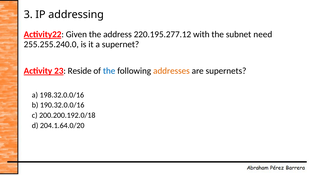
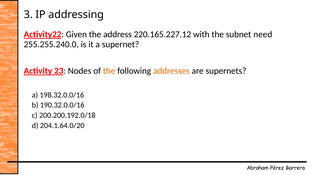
220.195.277.12: 220.195.277.12 -> 220.165.227.12
Reside: Reside -> Nodes
the at (109, 71) colour: blue -> orange
